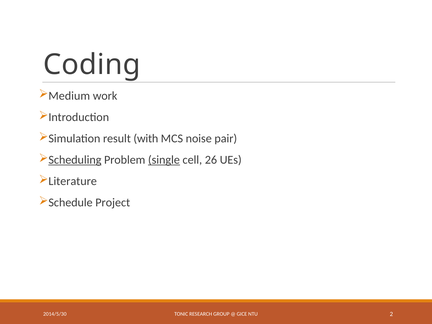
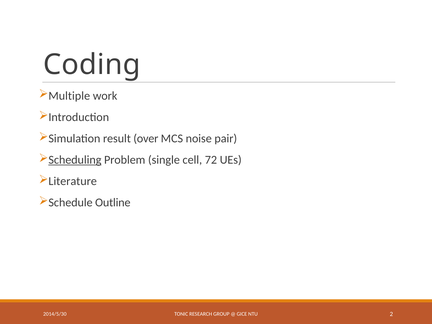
Medium: Medium -> Multiple
with: with -> over
single underline: present -> none
26: 26 -> 72
Project: Project -> Outline
